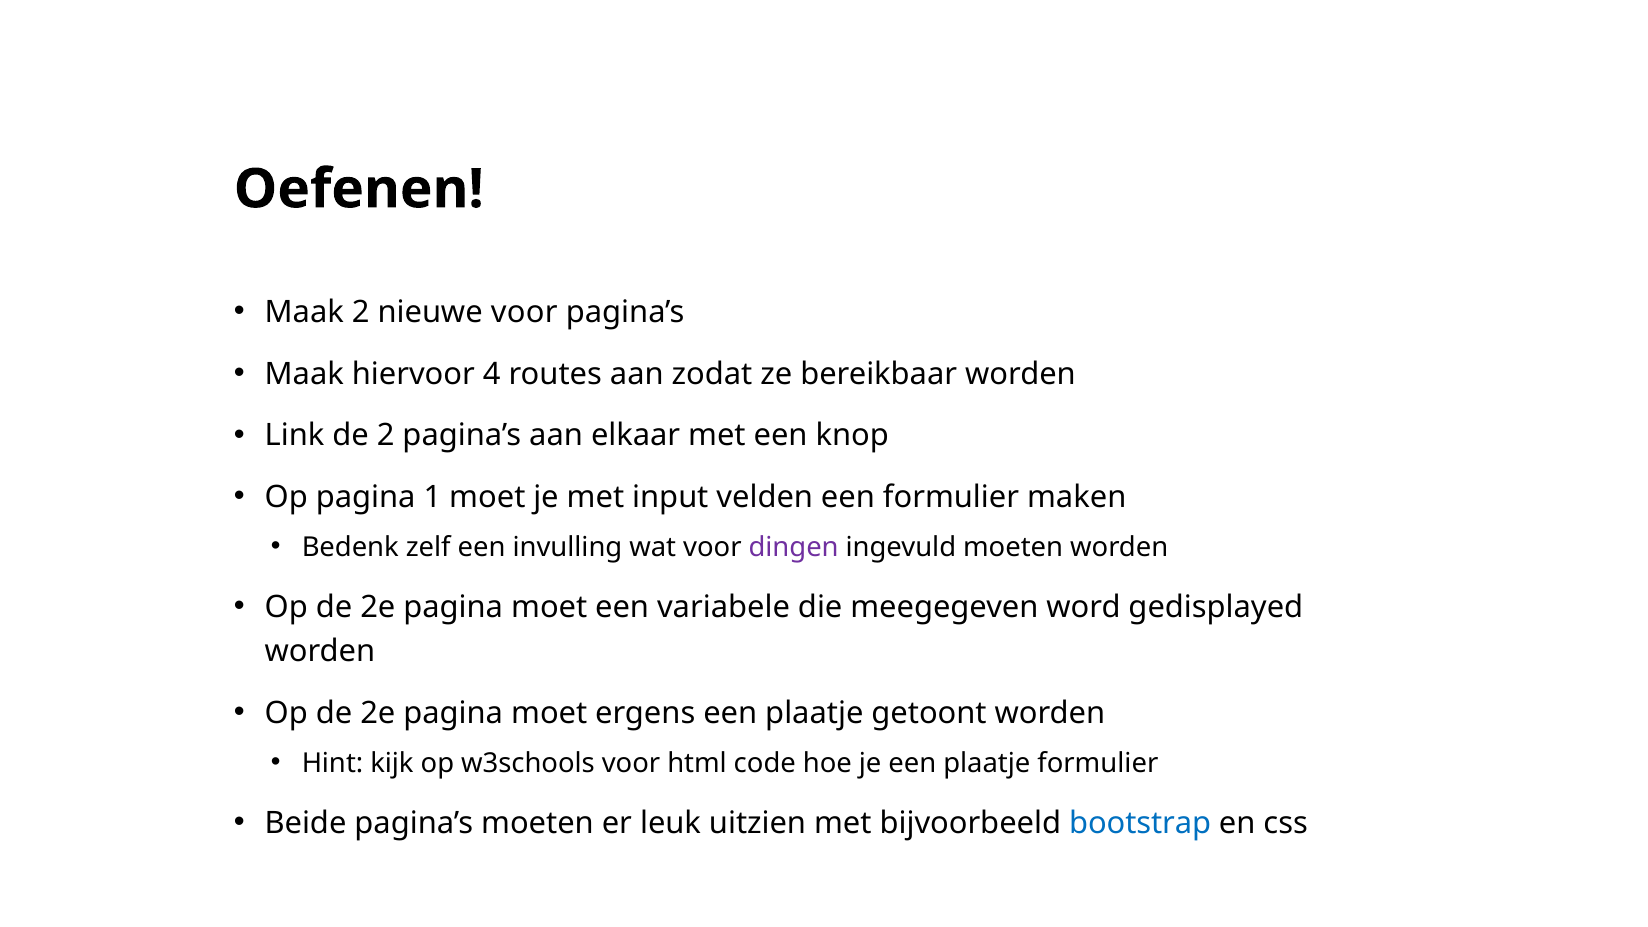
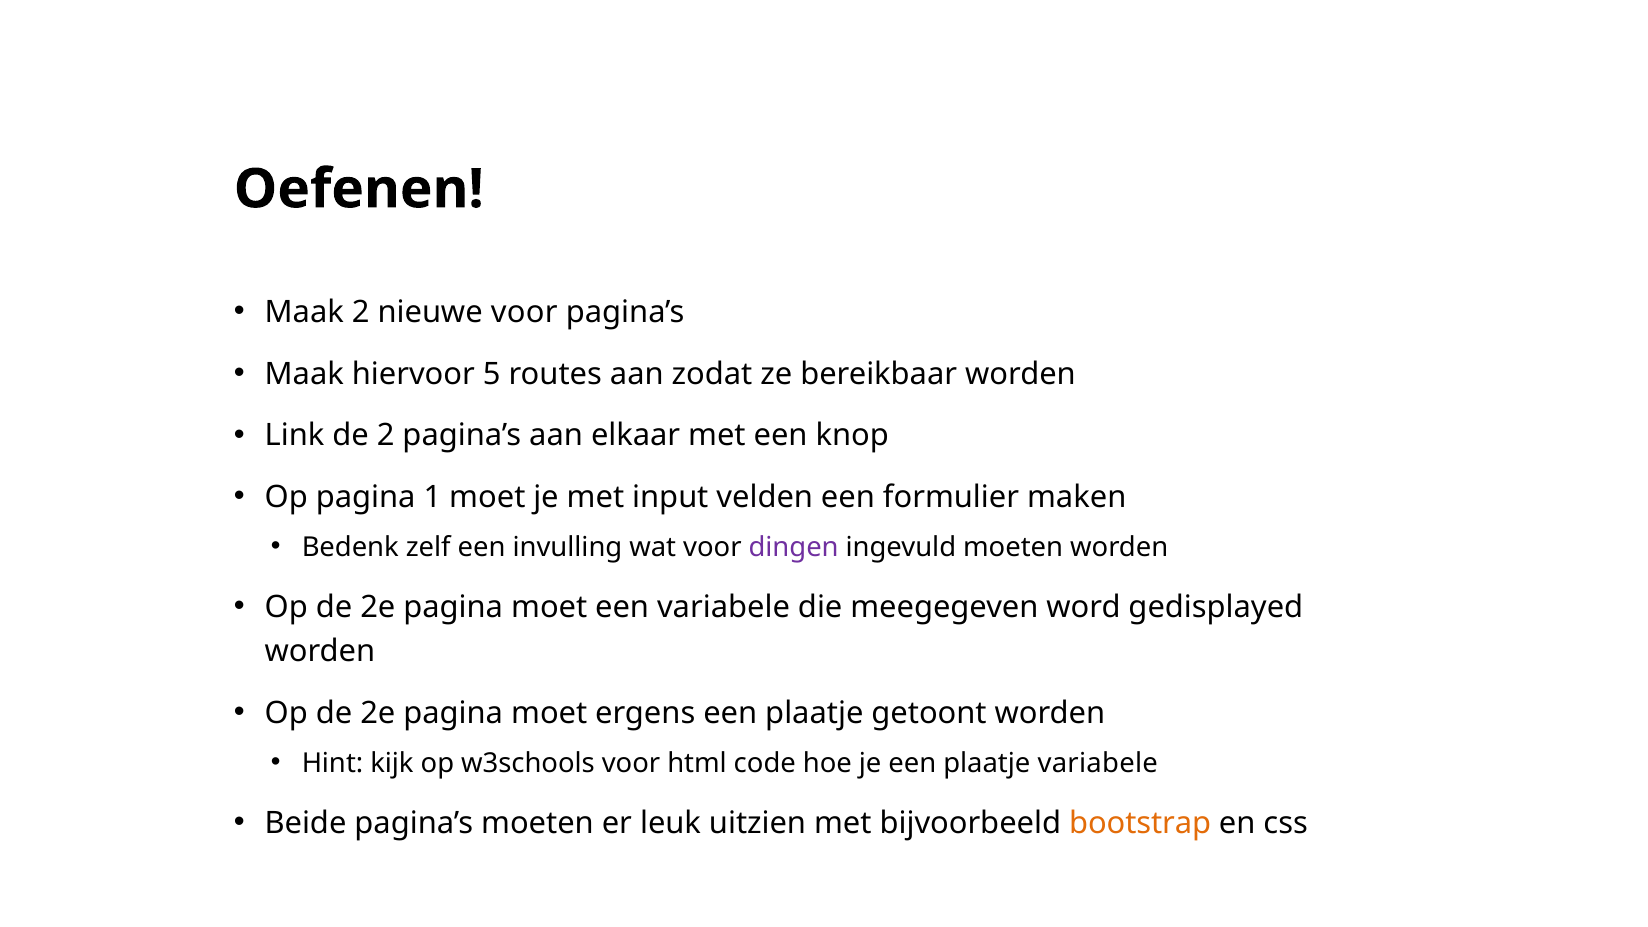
4: 4 -> 5
plaatje formulier: formulier -> variabele
bootstrap colour: blue -> orange
